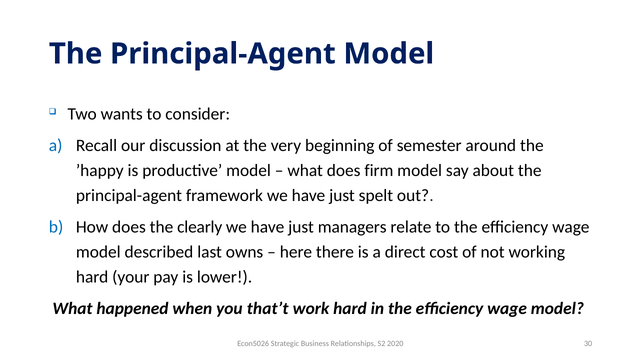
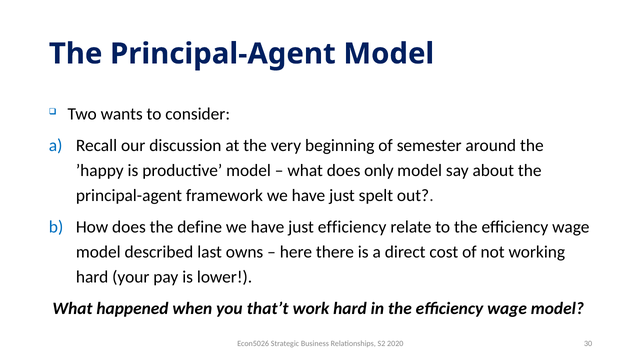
firm: firm -> only
clearly: clearly -> define
just managers: managers -> efficiency
